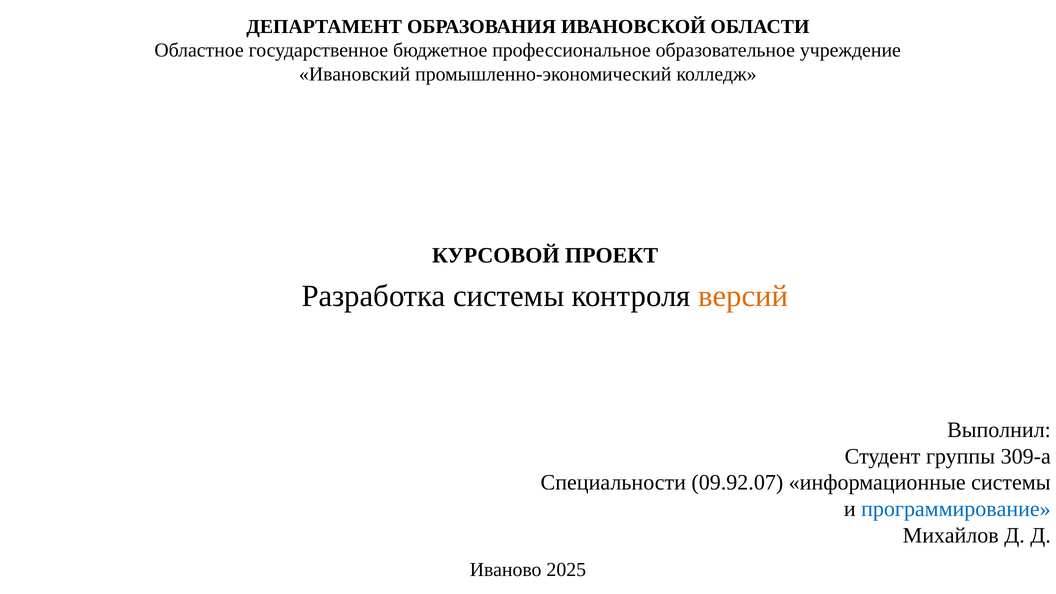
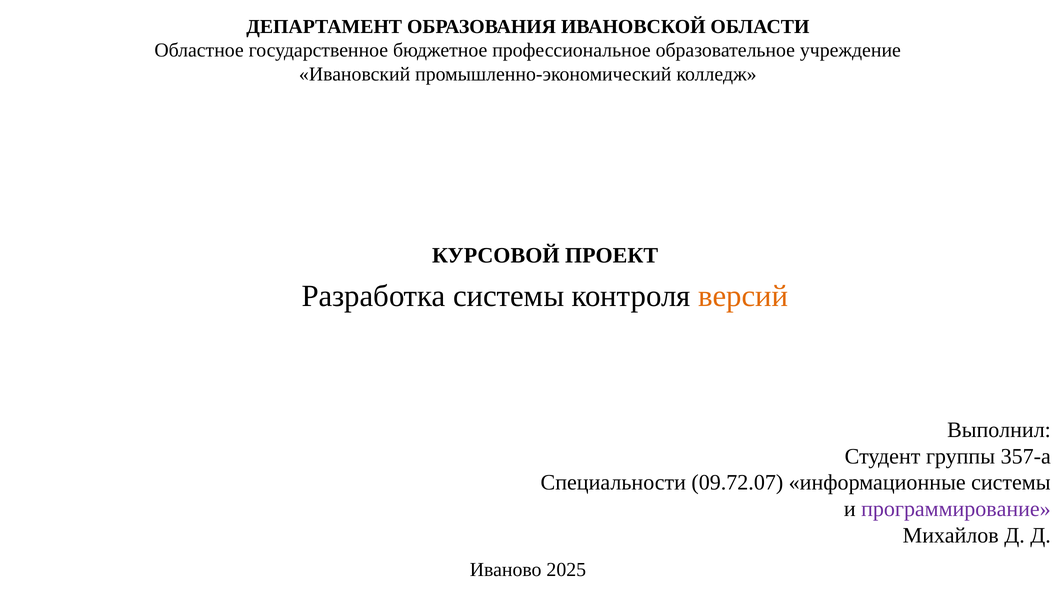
309-а: 309-а -> 357-а
09.92.07: 09.92.07 -> 09.72.07
программирование colour: blue -> purple
